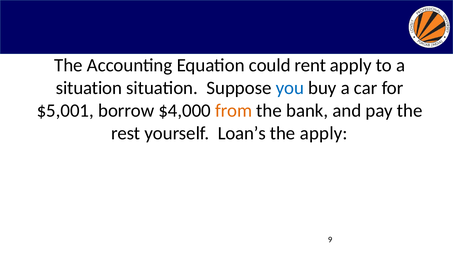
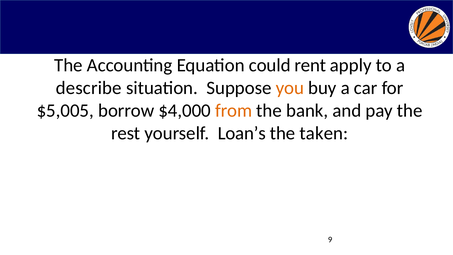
situation at (89, 88): situation -> describe
you colour: blue -> orange
$5,001: $5,001 -> $5,005
the apply: apply -> taken
